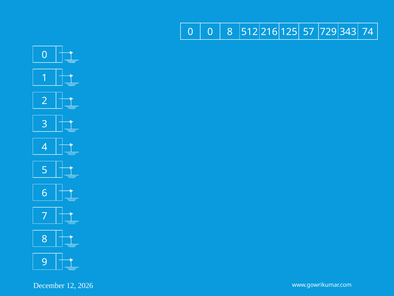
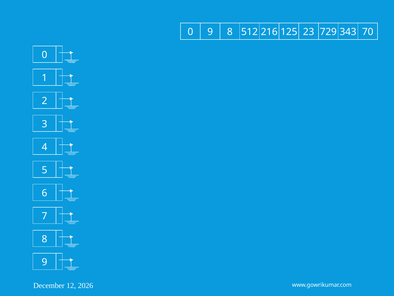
0 0: 0 -> 9
57: 57 -> 23
74: 74 -> 70
